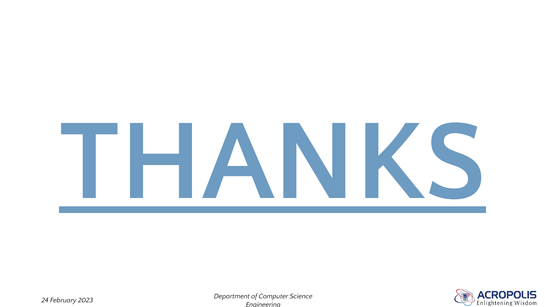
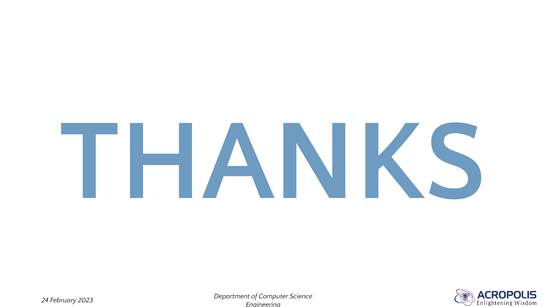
THANKS underline: present -> none
